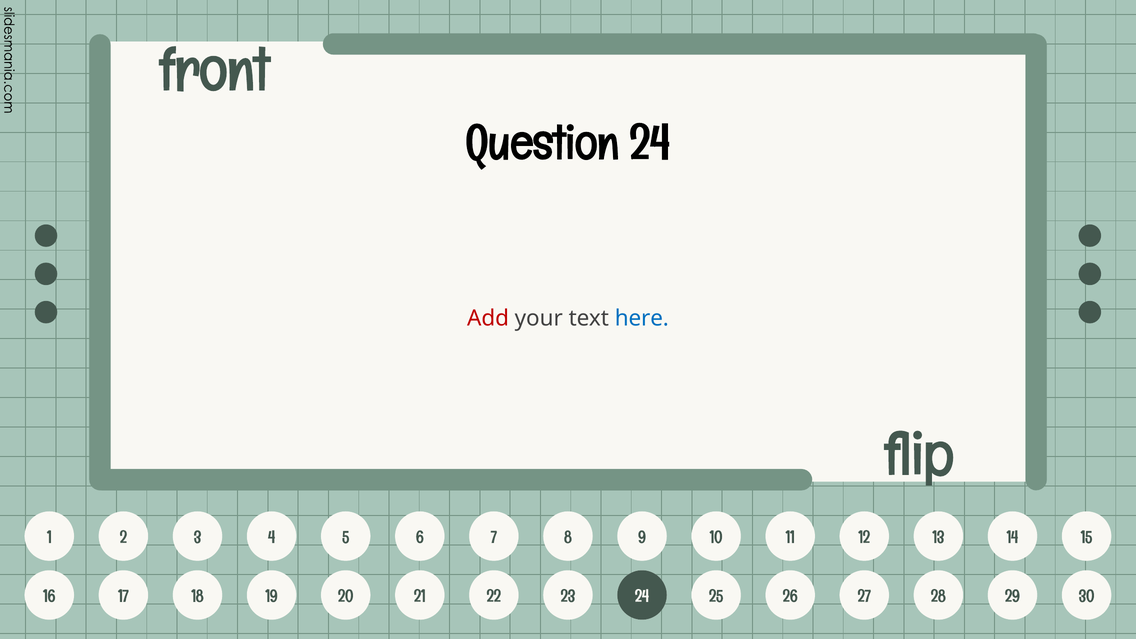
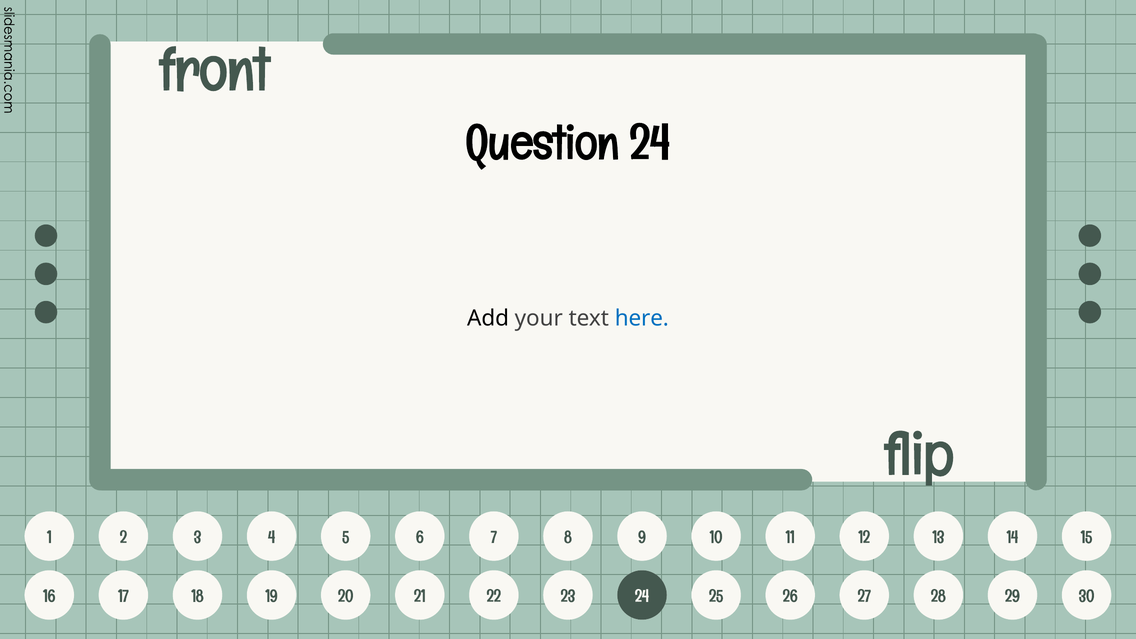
Add colour: red -> black
